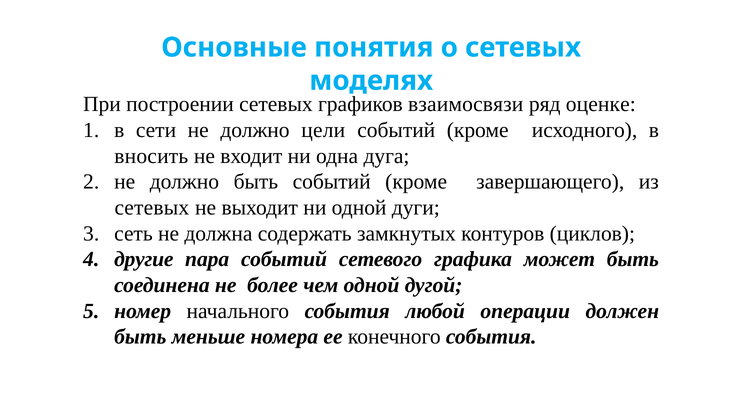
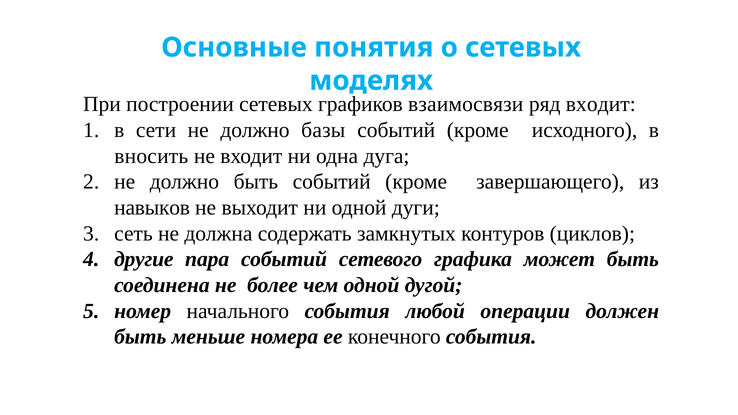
ряд оценке: оценке -> входит
цели: цели -> базы
сетевых at (152, 208): сетевых -> навыков
